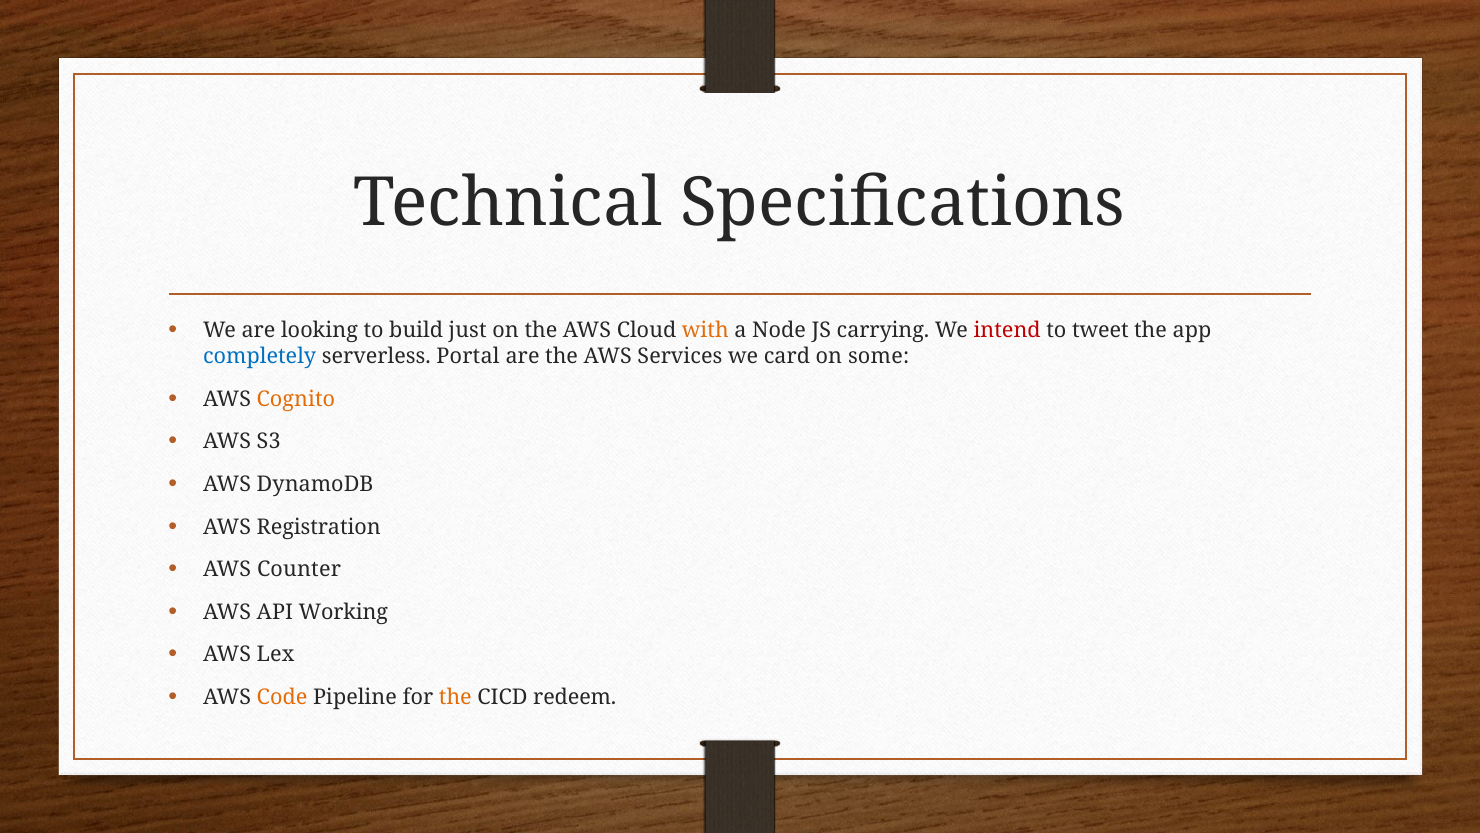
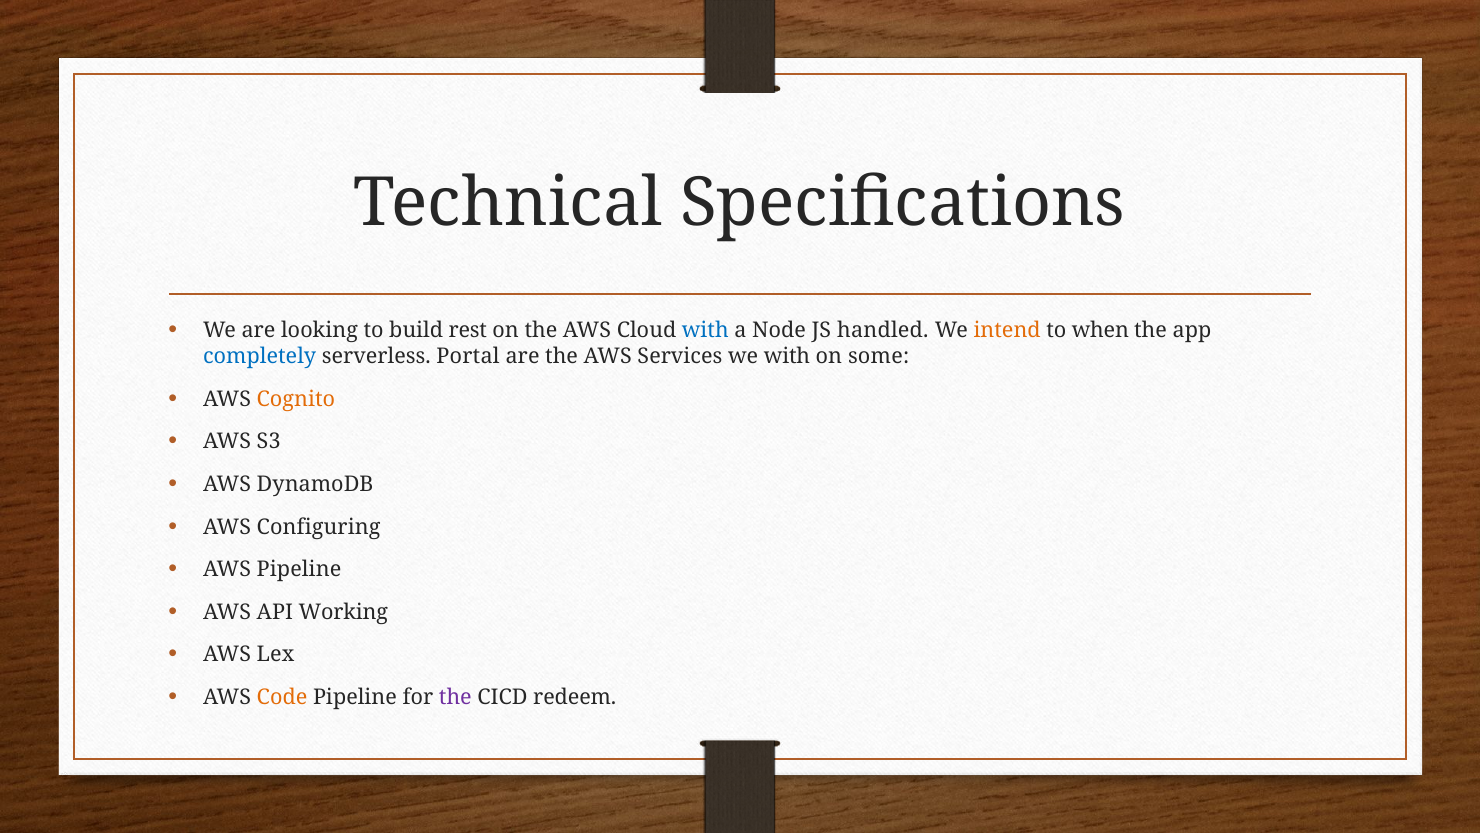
just: just -> rest
with at (705, 330) colour: orange -> blue
carrying: carrying -> handled
intend colour: red -> orange
tweet: tweet -> when
we card: card -> with
Registration: Registration -> Configuring
AWS Counter: Counter -> Pipeline
the at (455, 697) colour: orange -> purple
